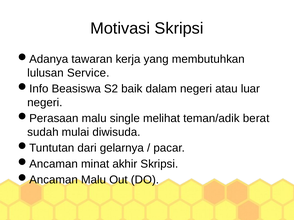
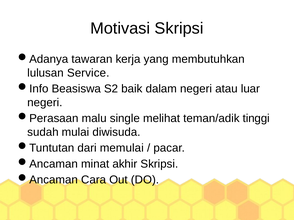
berat: berat -> tinggi
gelarnya: gelarnya -> memulai
Malu at (94, 180): Malu -> Cara
